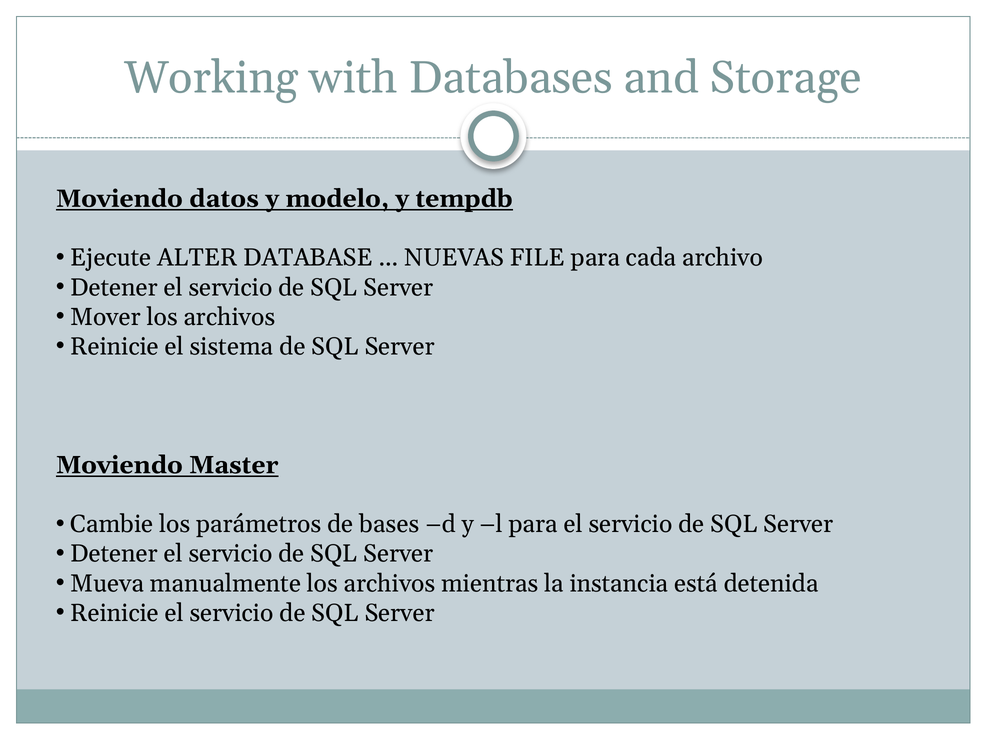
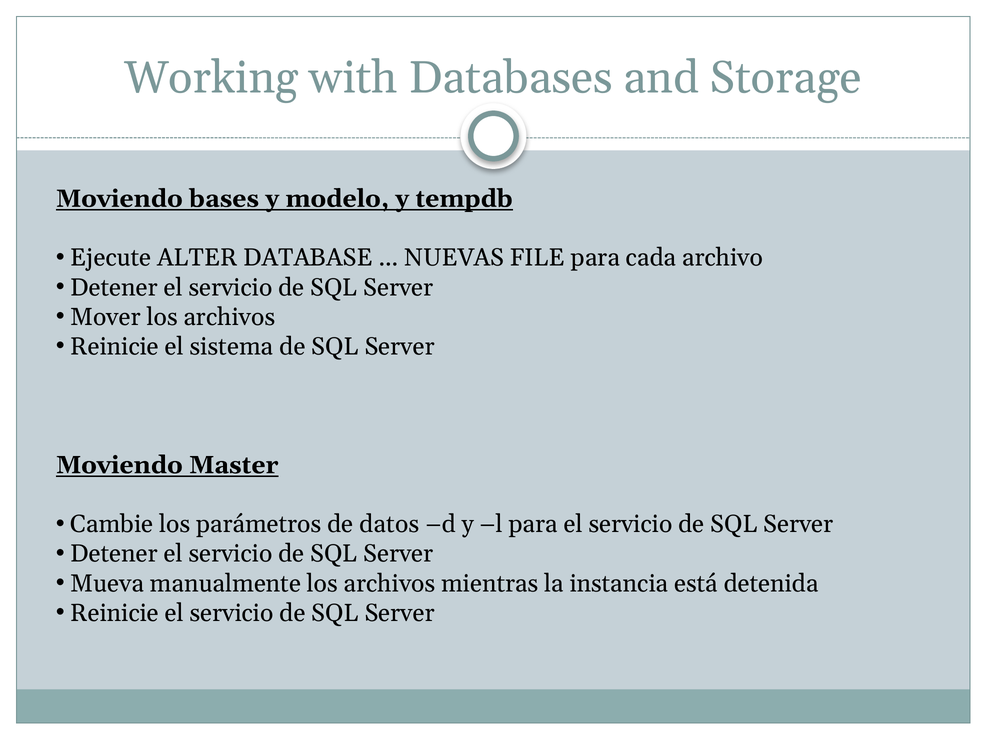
datos: datos -> bases
bases: bases -> datos
